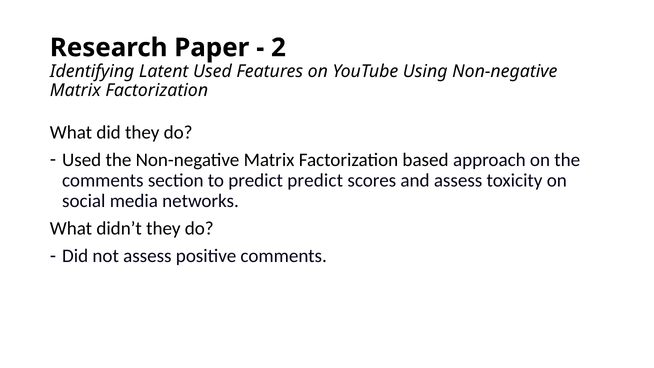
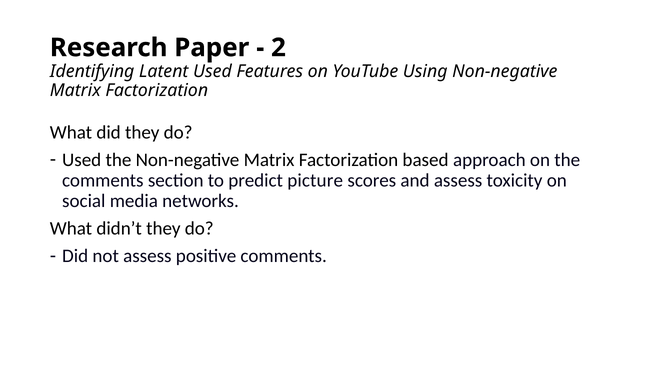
predict predict: predict -> picture
